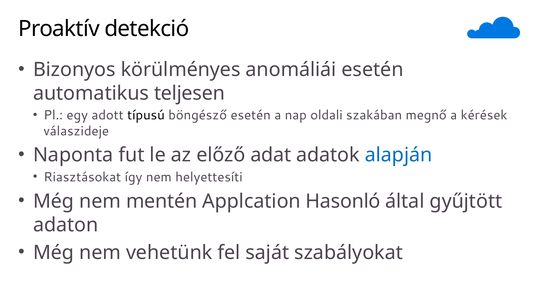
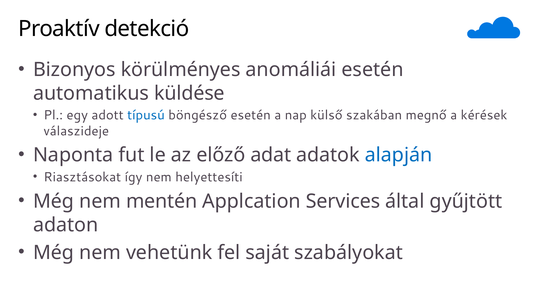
teljesen: teljesen -> küldése
típusú colour: black -> blue
oldali: oldali -> külső
Hasonló: Hasonló -> Services
